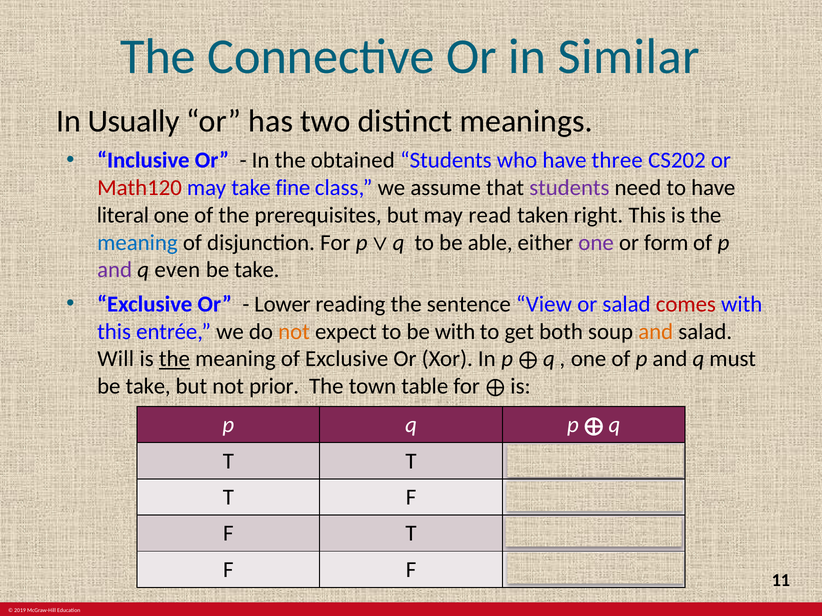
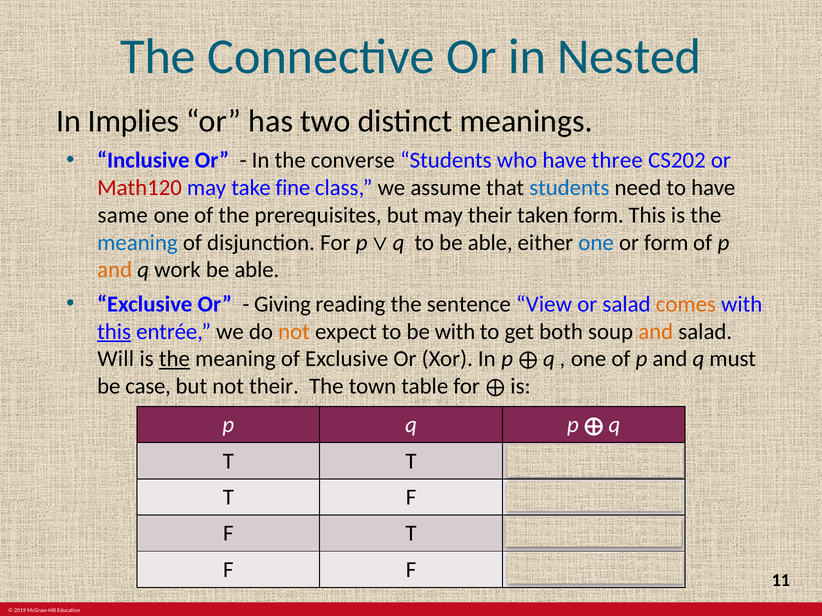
Similar: Similar -> Nested
Usually: Usually -> Implies
obtained: obtained -> converse
students at (569, 188) colour: purple -> blue
literal: literal -> same
may read: read -> their
taken right: right -> form
one at (596, 243) colour: purple -> blue
and at (115, 270) colour: purple -> orange
even: even -> work
take at (257, 270): take -> able
Lower: Lower -> Giving
comes colour: red -> orange
this at (114, 332) underline: none -> present
take at (148, 387): take -> case
not prior: prior -> their
